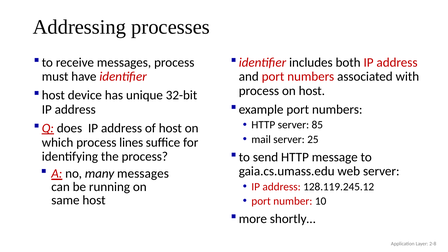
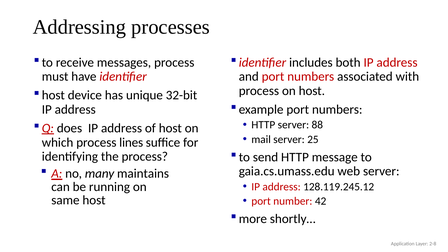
85: 85 -> 88
many messages: messages -> maintains
10: 10 -> 42
